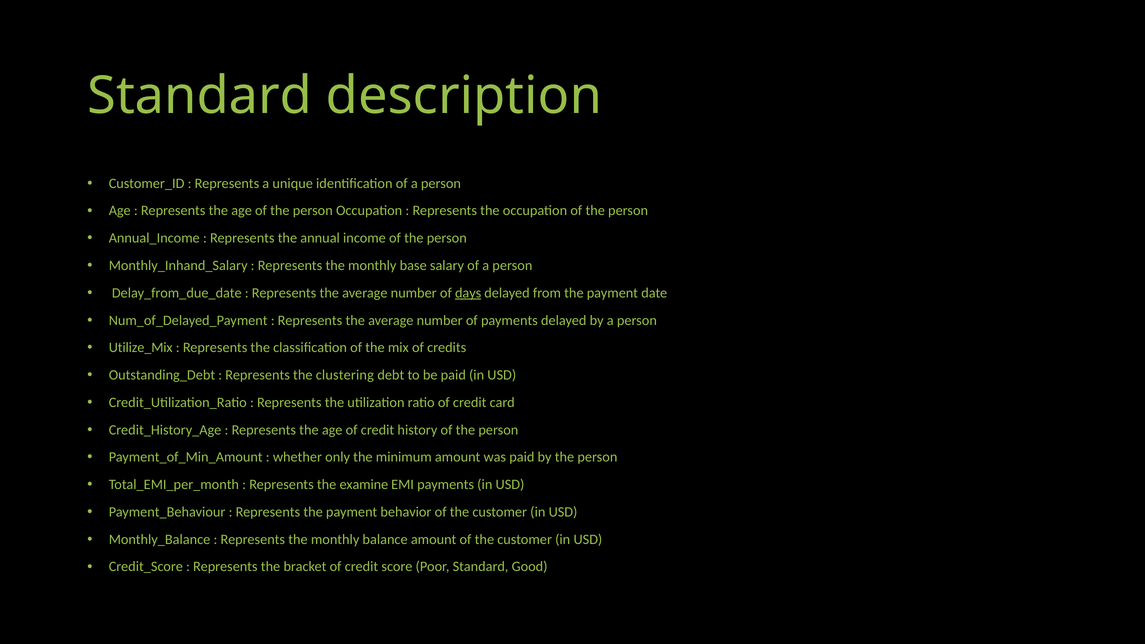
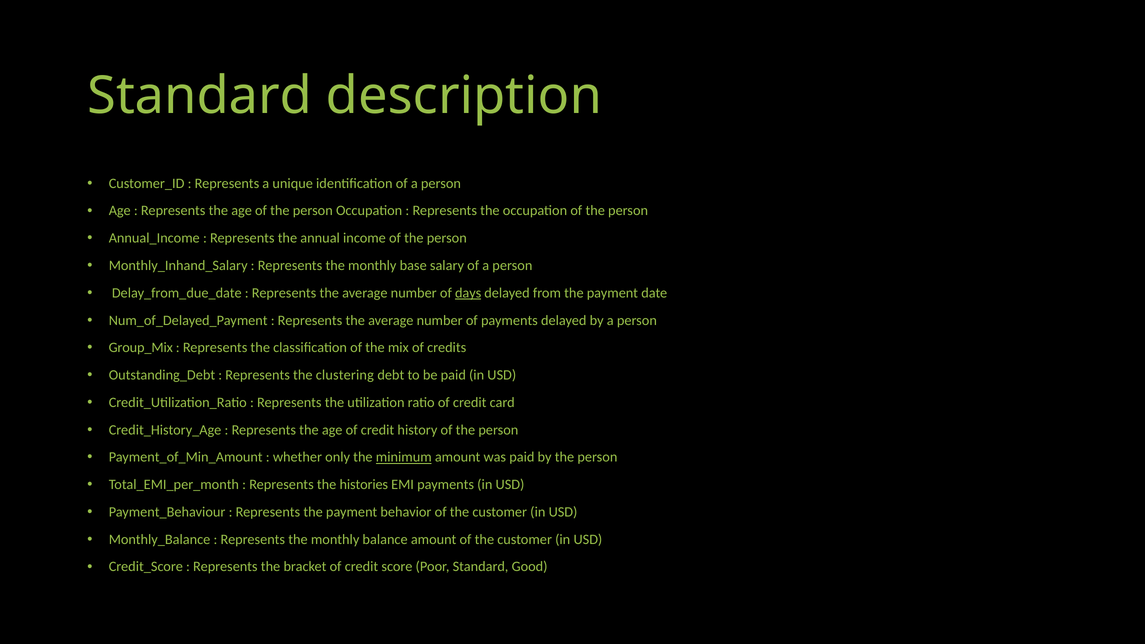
Utilize_Mix: Utilize_Mix -> Group_Mix
minimum underline: none -> present
examine: examine -> histories
